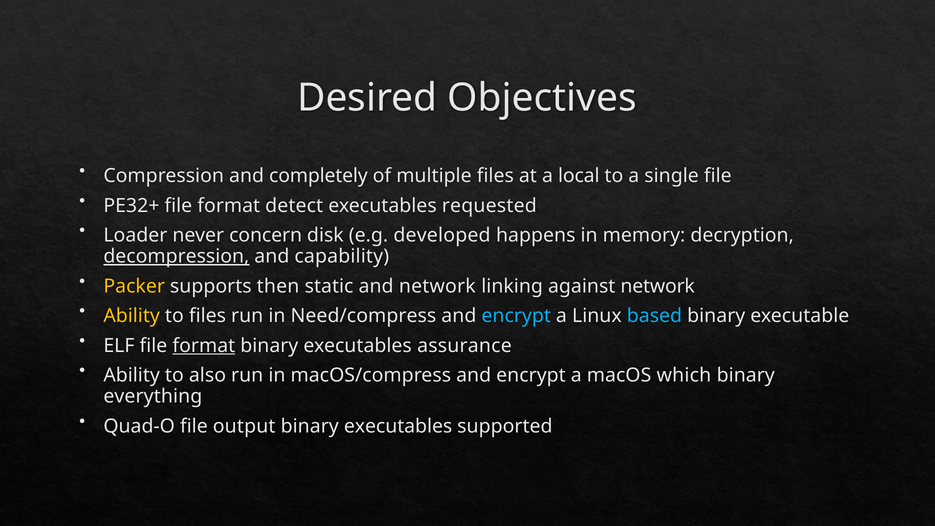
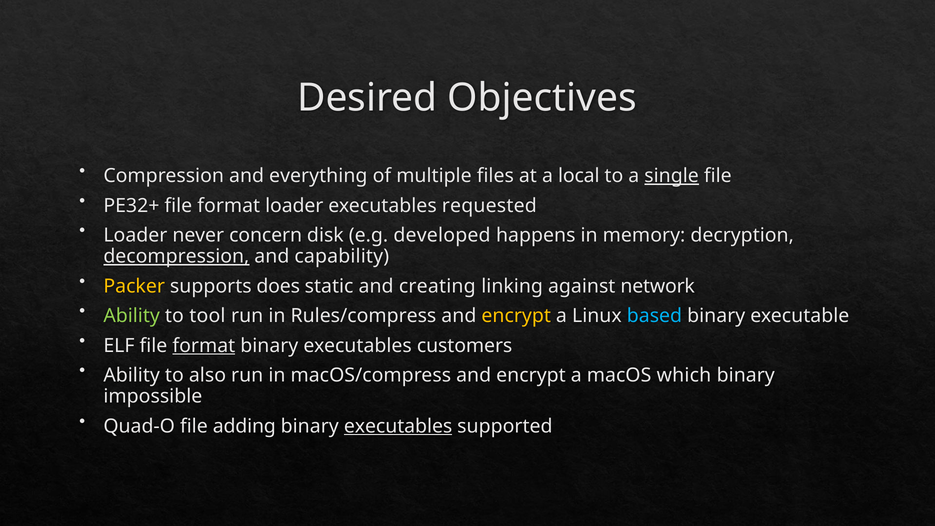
completely: completely -> everything
single underline: none -> present
format detect: detect -> loader
then: then -> does
and network: network -> creating
Ability at (132, 316) colour: yellow -> light green
to files: files -> tool
Need/compress: Need/compress -> Rules/compress
encrypt at (516, 316) colour: light blue -> yellow
assurance: assurance -> customers
everything: everything -> impossible
output: output -> adding
executables at (398, 426) underline: none -> present
